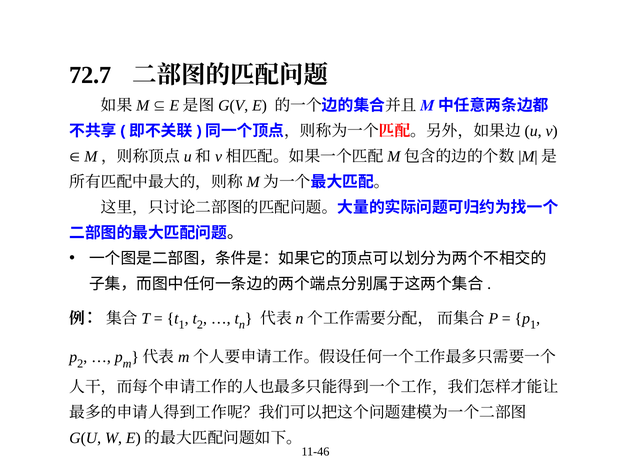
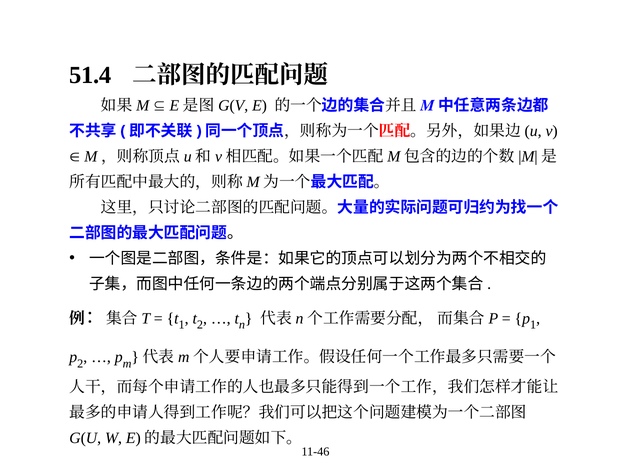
72.7: 72.7 -> 51.4
